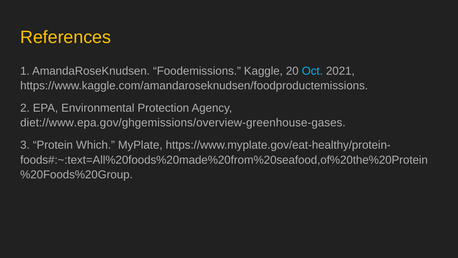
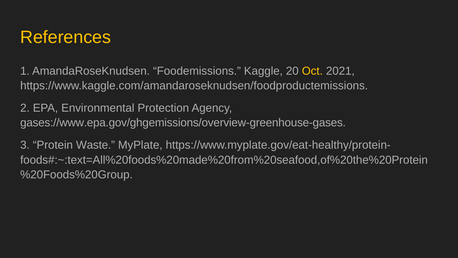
Oct colour: light blue -> yellow
diet://www.epa.gov/ghgemissions/overview-greenhouse-gases: diet://www.epa.gov/ghgemissions/overview-greenhouse-gases -> gases://www.epa.gov/ghgemissions/overview-greenhouse-gases
Which: Which -> Waste
